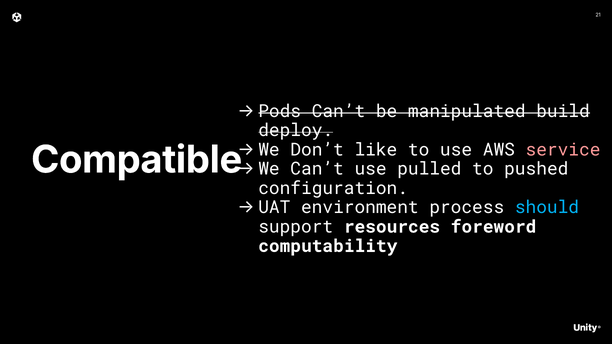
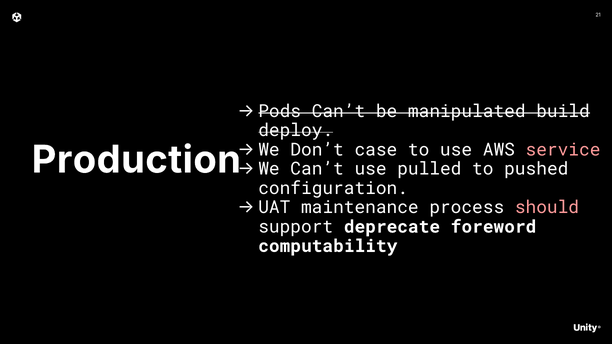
like: like -> case
Compatible: Compatible -> Production
environment: environment -> maintenance
should colour: light blue -> pink
resources: resources -> deprecate
